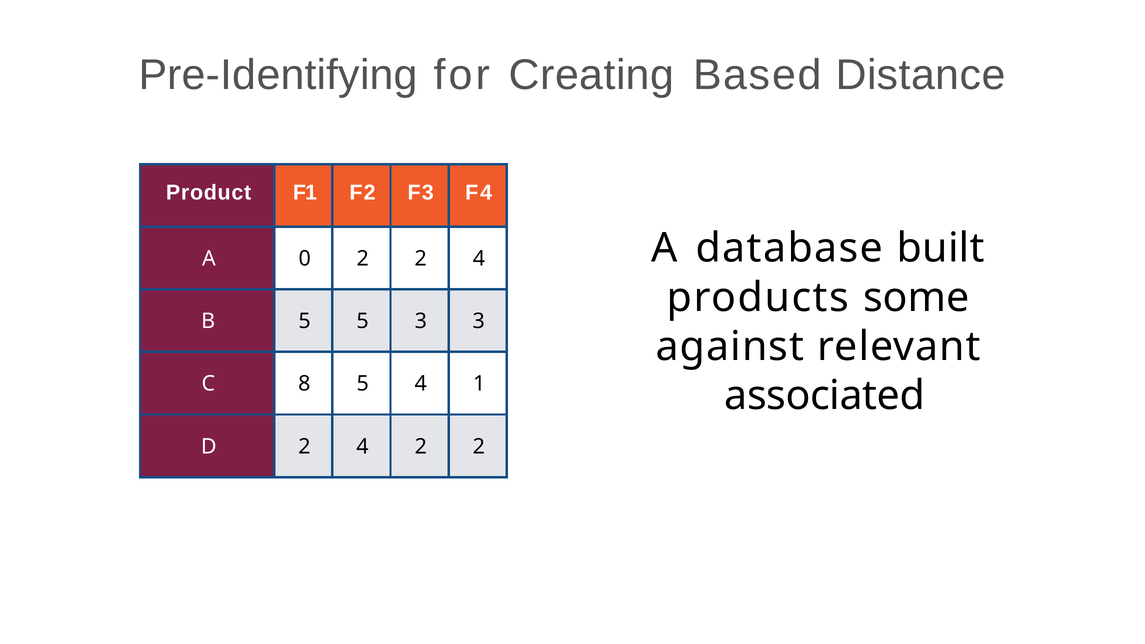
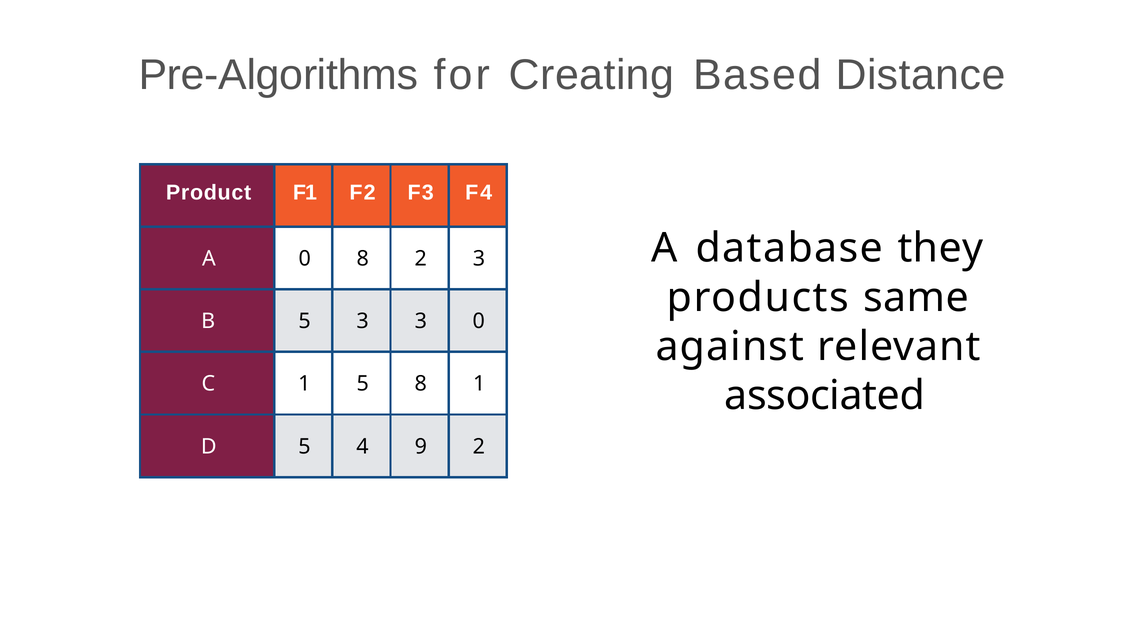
Pre-Identifying: Pre-Identifying -> Pre-Algorithms
built: built -> they
0 2: 2 -> 8
4 at (479, 259): 4 -> 3
some: some -> same
5 5: 5 -> 3
3 3: 3 -> 0
C 8: 8 -> 1
5 4: 4 -> 8
D 2: 2 -> 5
4 2: 2 -> 9
